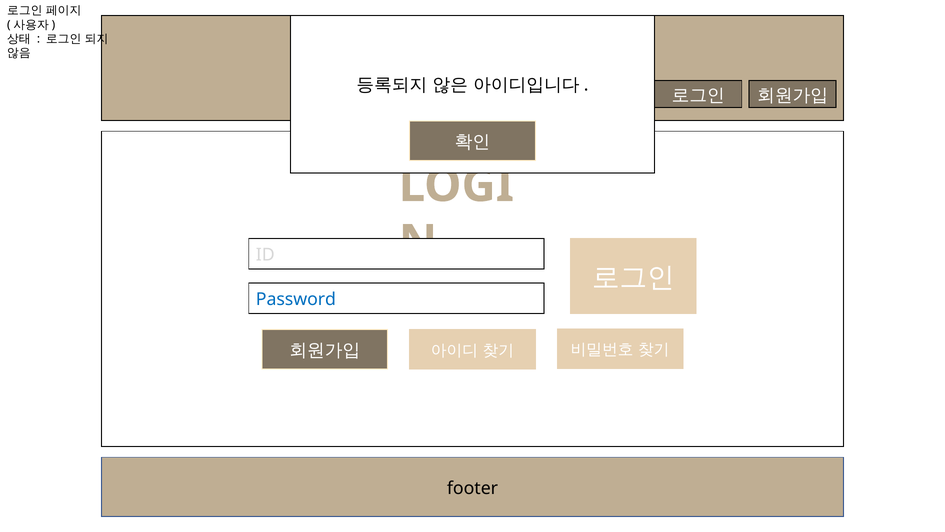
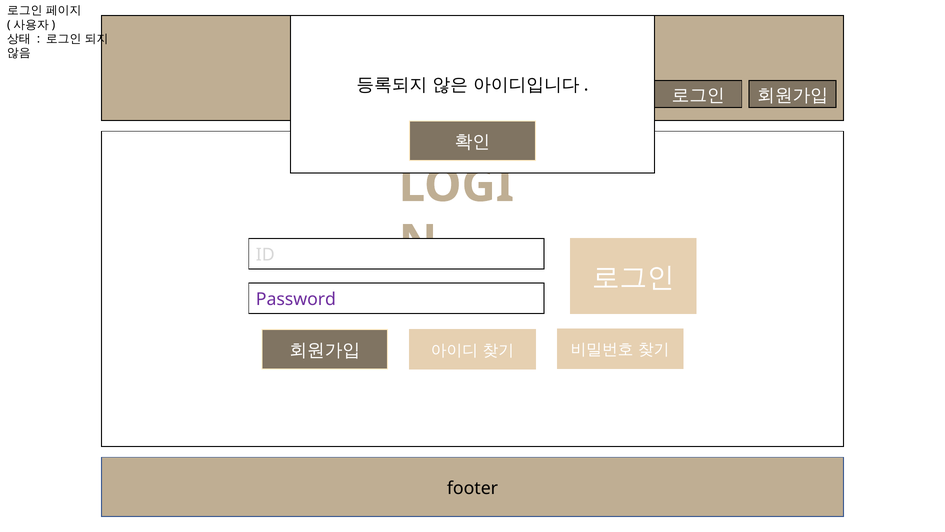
Password colour: blue -> purple
